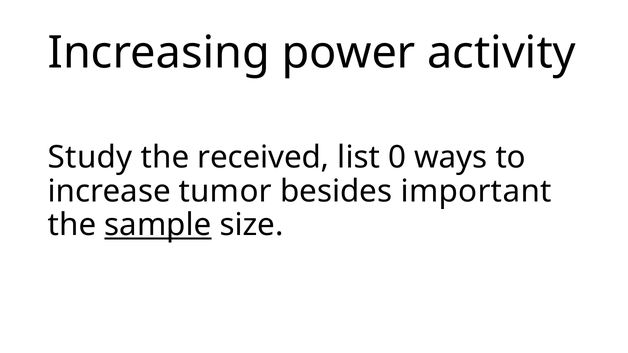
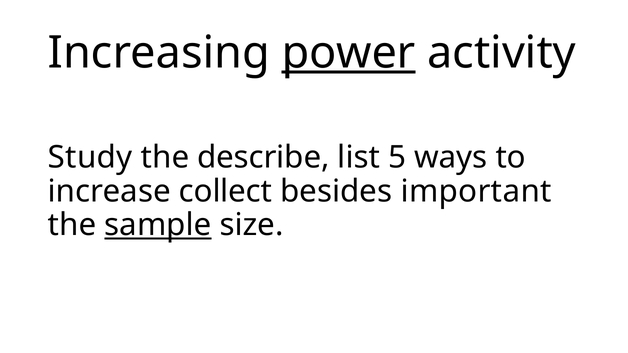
power underline: none -> present
received: received -> describe
0: 0 -> 5
tumor: tumor -> collect
